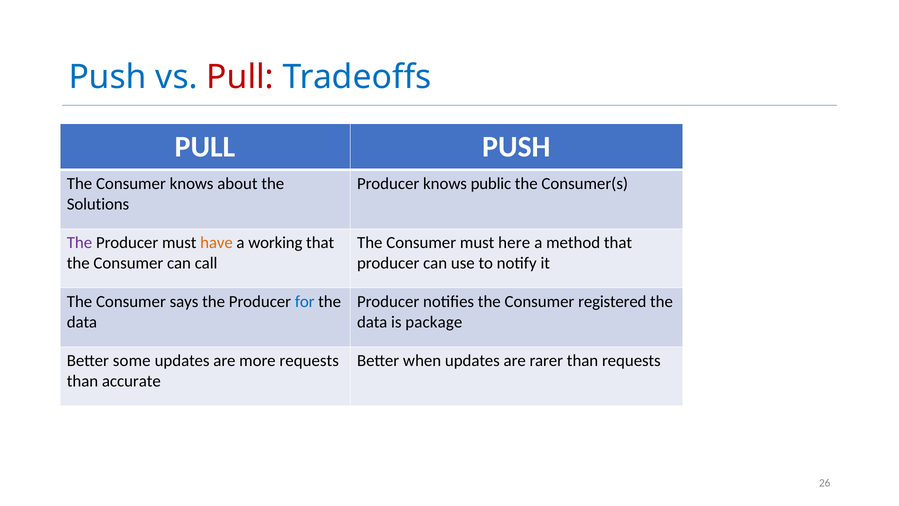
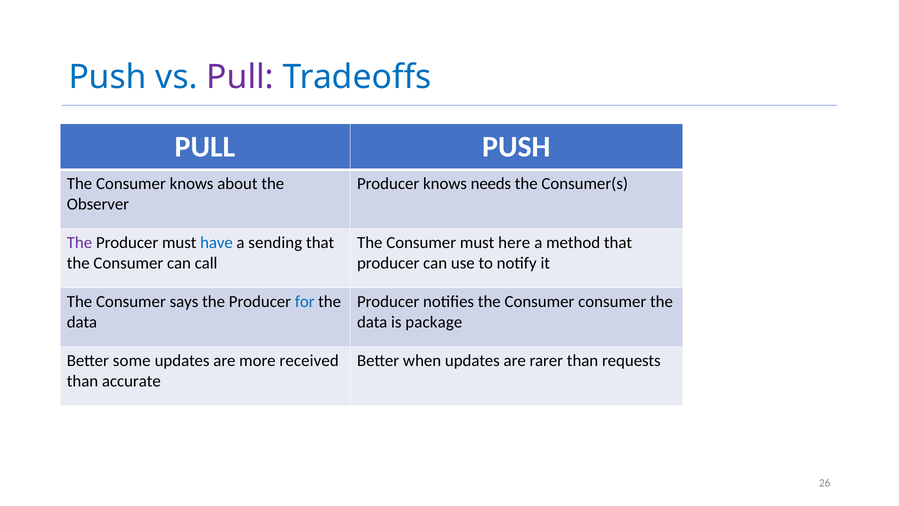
Pull at (240, 77) colour: red -> purple
public: public -> needs
Solutions: Solutions -> Observer
have colour: orange -> blue
working: working -> sending
Consumer registered: registered -> consumer
more requests: requests -> received
